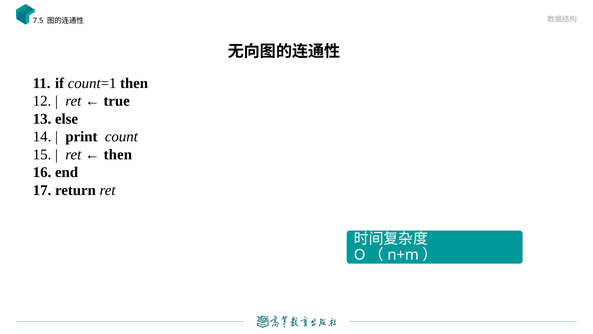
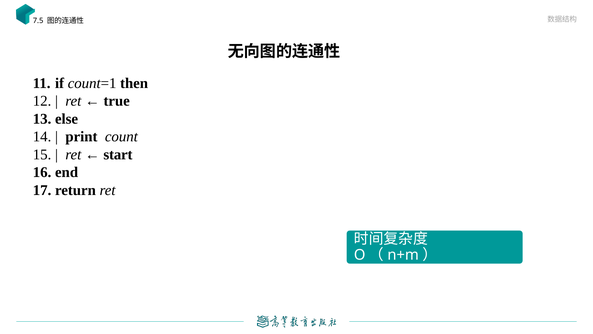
then at (118, 154): then -> start
